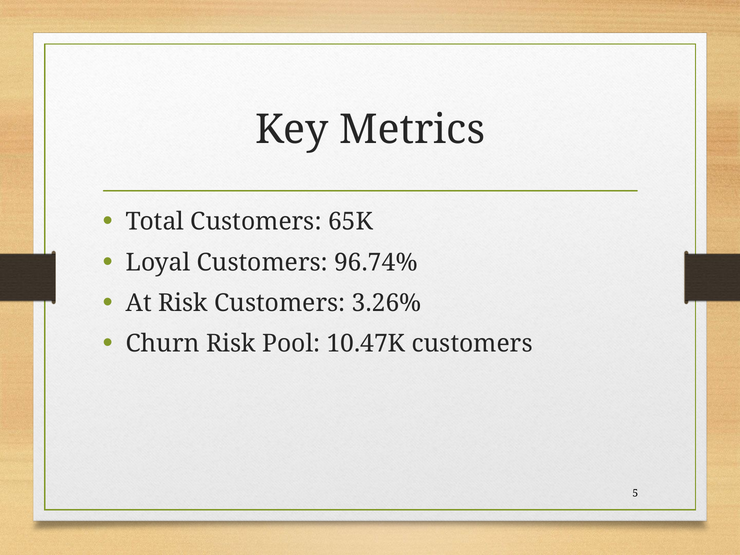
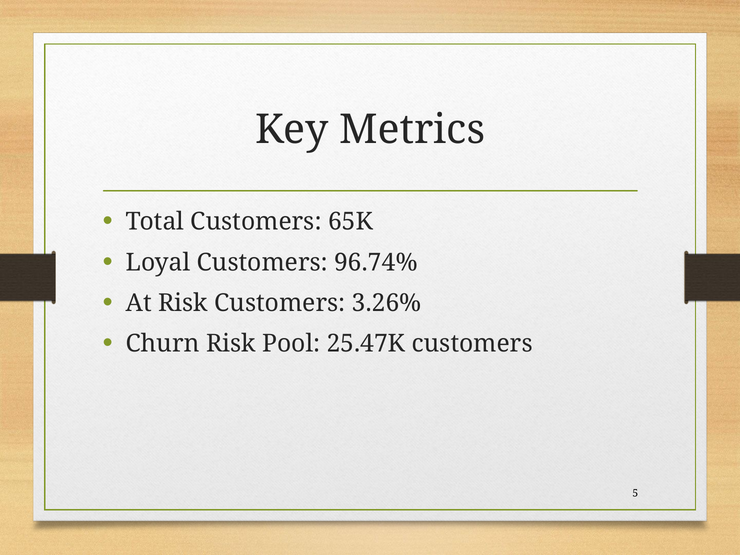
10.47K: 10.47K -> 25.47K
